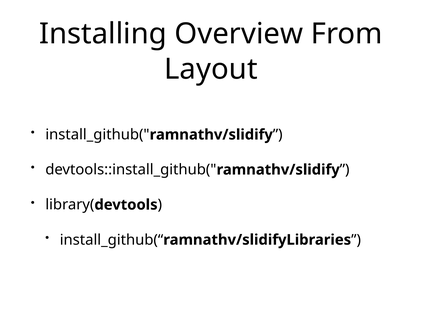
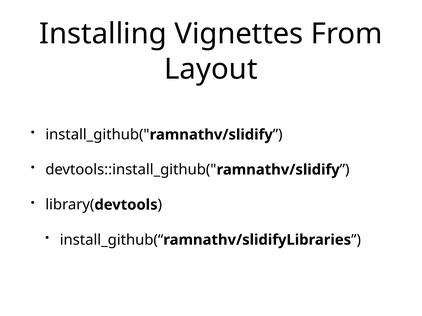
Overview: Overview -> Vignettes
